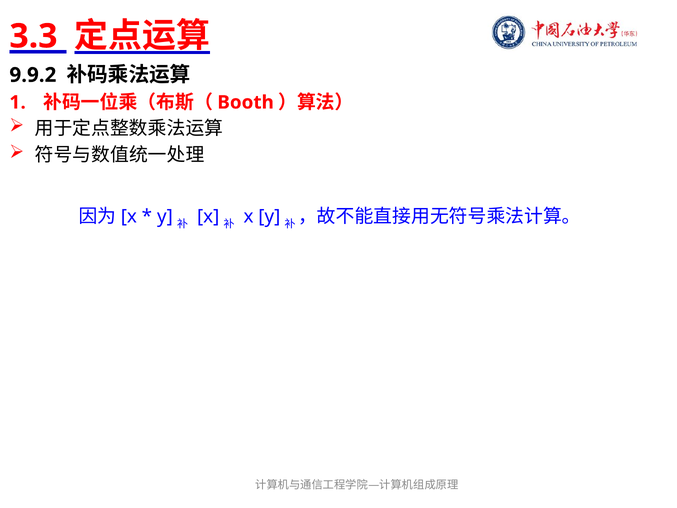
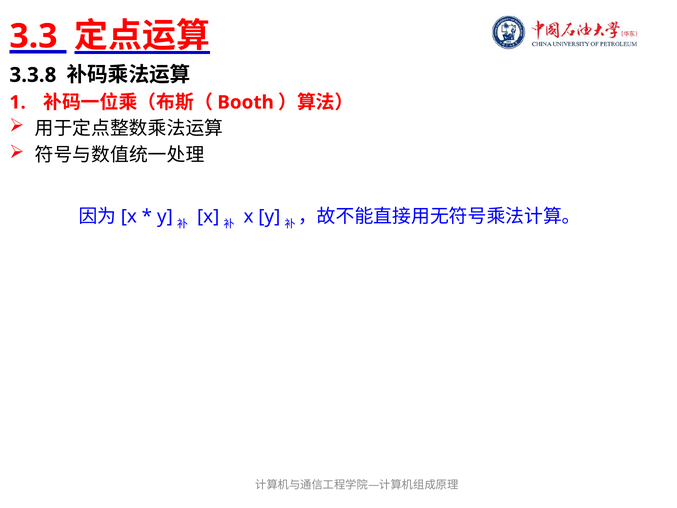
9.9.2: 9.9.2 -> 3.3.8
